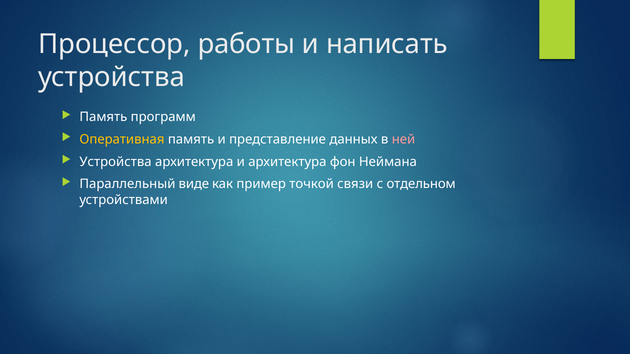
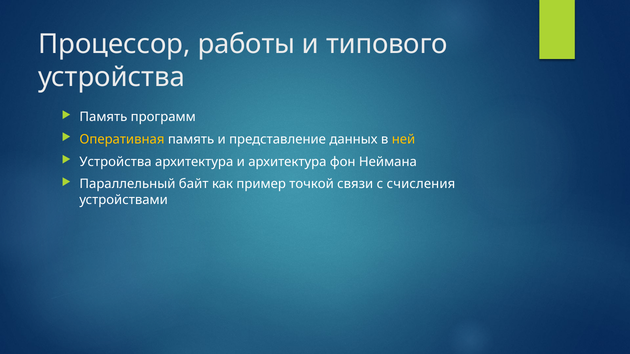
написать: написать -> типового
ней colour: pink -> yellow
виде: виде -> байт
отдельном: отдельном -> счисления
